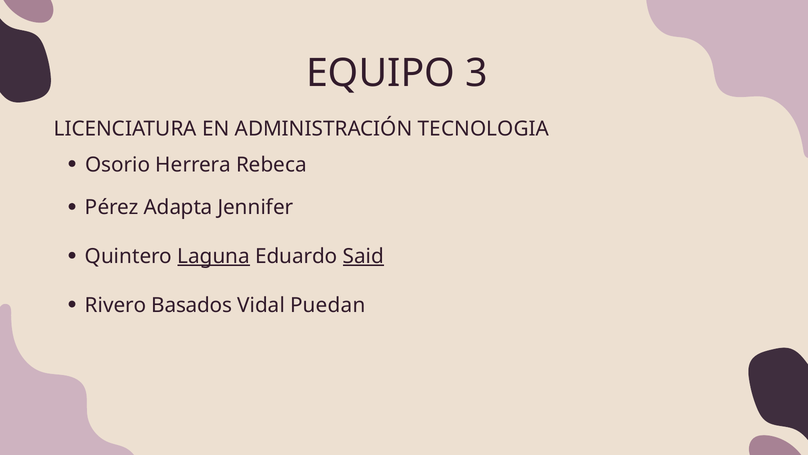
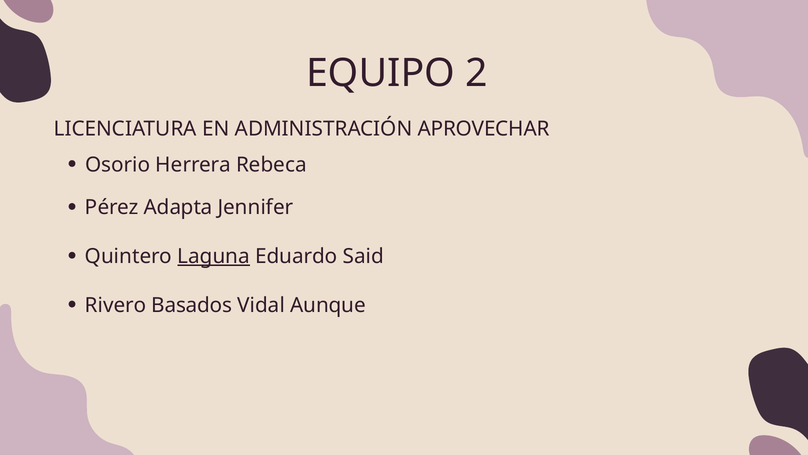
3: 3 -> 2
TECNOLOGIA: TECNOLOGIA -> APROVECHAR
Said underline: present -> none
Puedan: Puedan -> Aunque
